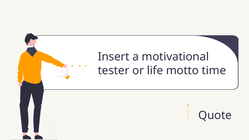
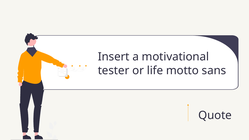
time: time -> sans
